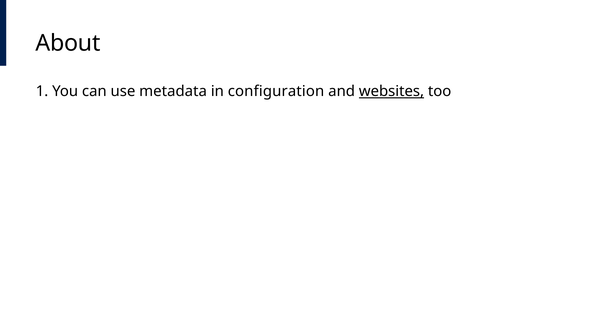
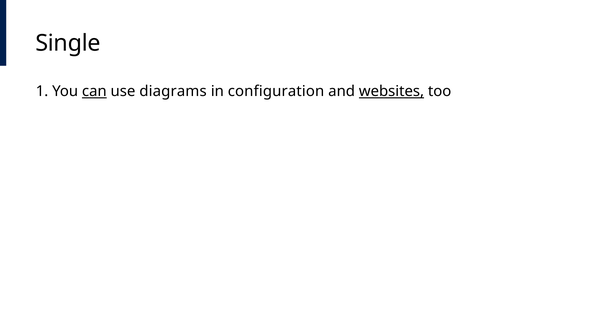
About: About -> Single
can underline: none -> present
metadata: metadata -> diagrams
